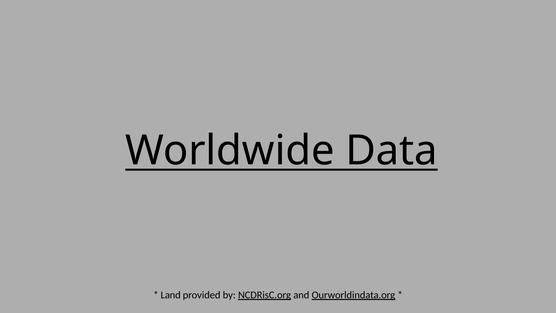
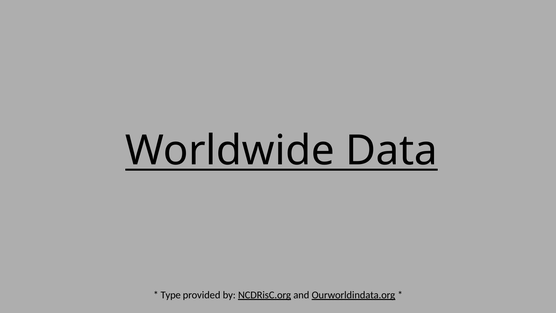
Land: Land -> Type
